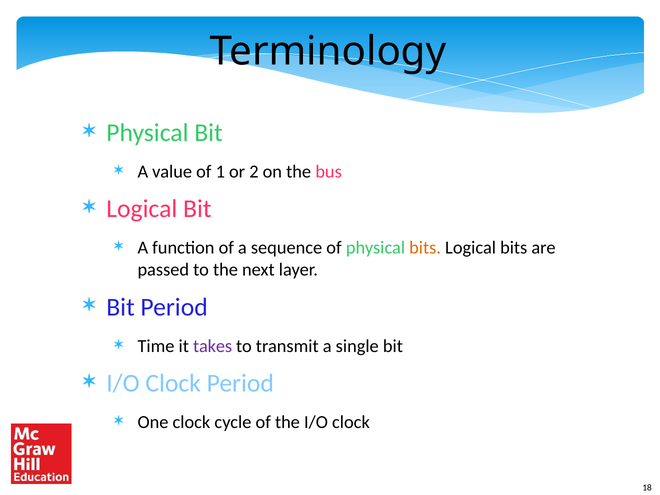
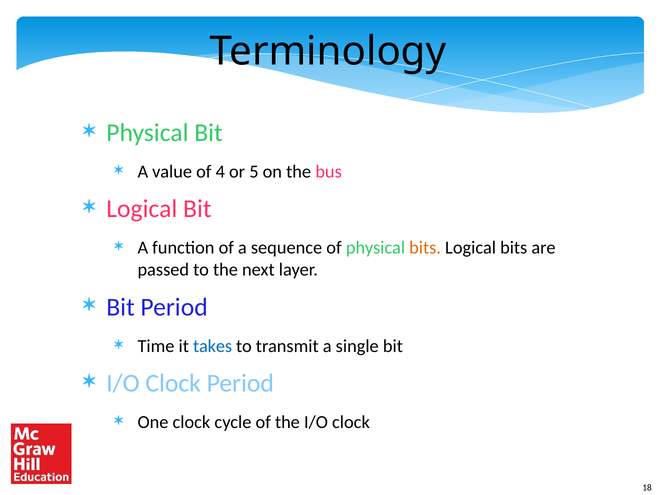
1: 1 -> 4
2: 2 -> 5
takes colour: purple -> blue
